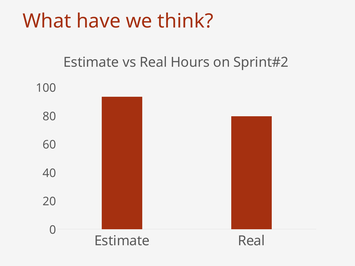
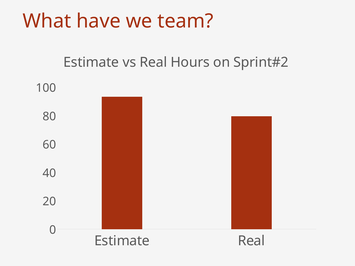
think: think -> team
